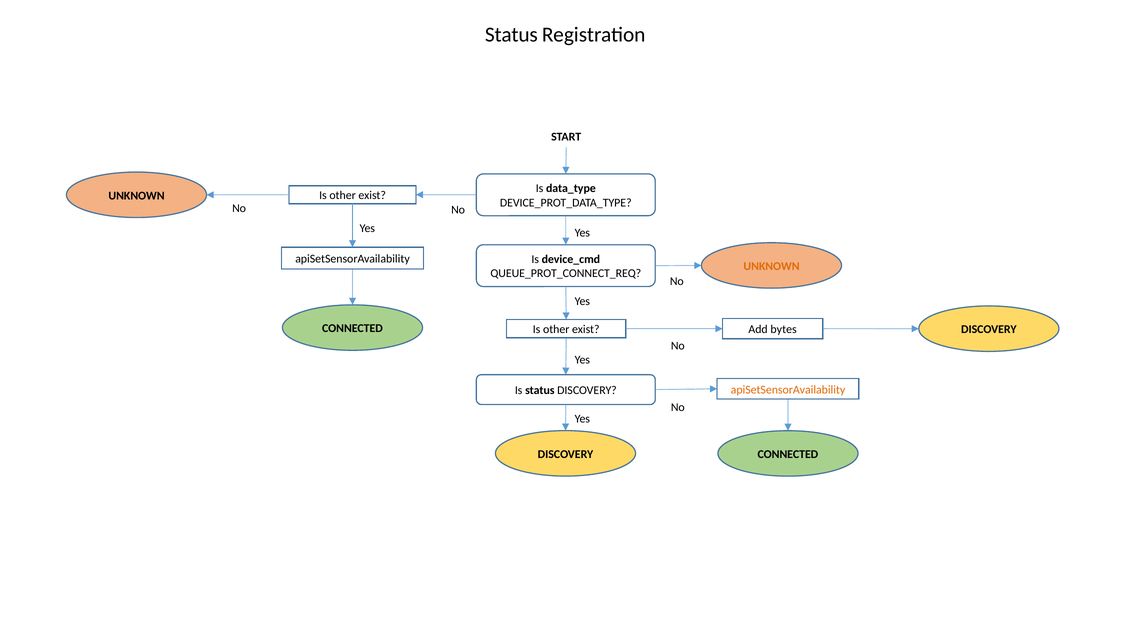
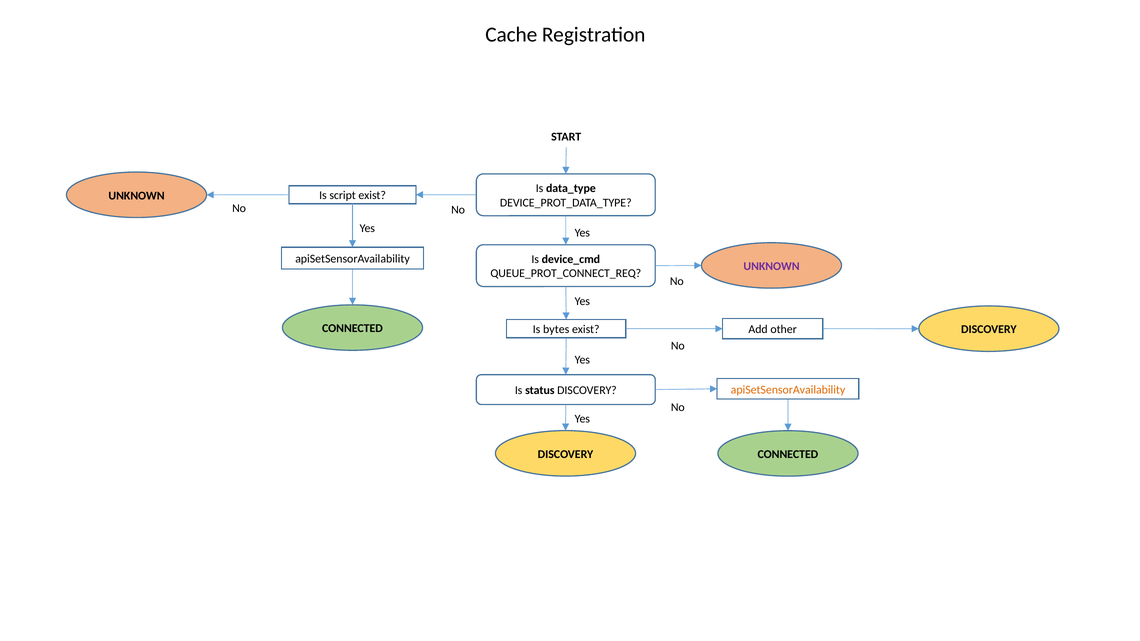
Status at (511, 35): Status -> Cache
other at (343, 196): other -> script
UNKNOWN at (772, 266) colour: orange -> purple
other at (556, 330): other -> bytes
bytes: bytes -> other
